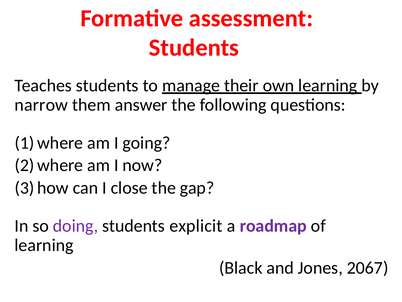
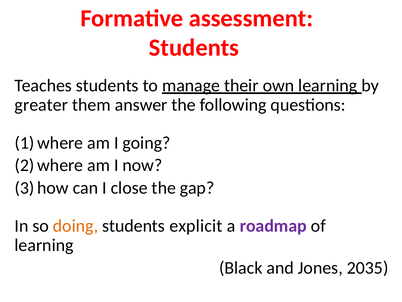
narrow: narrow -> greater
doing colour: purple -> orange
2067: 2067 -> 2035
